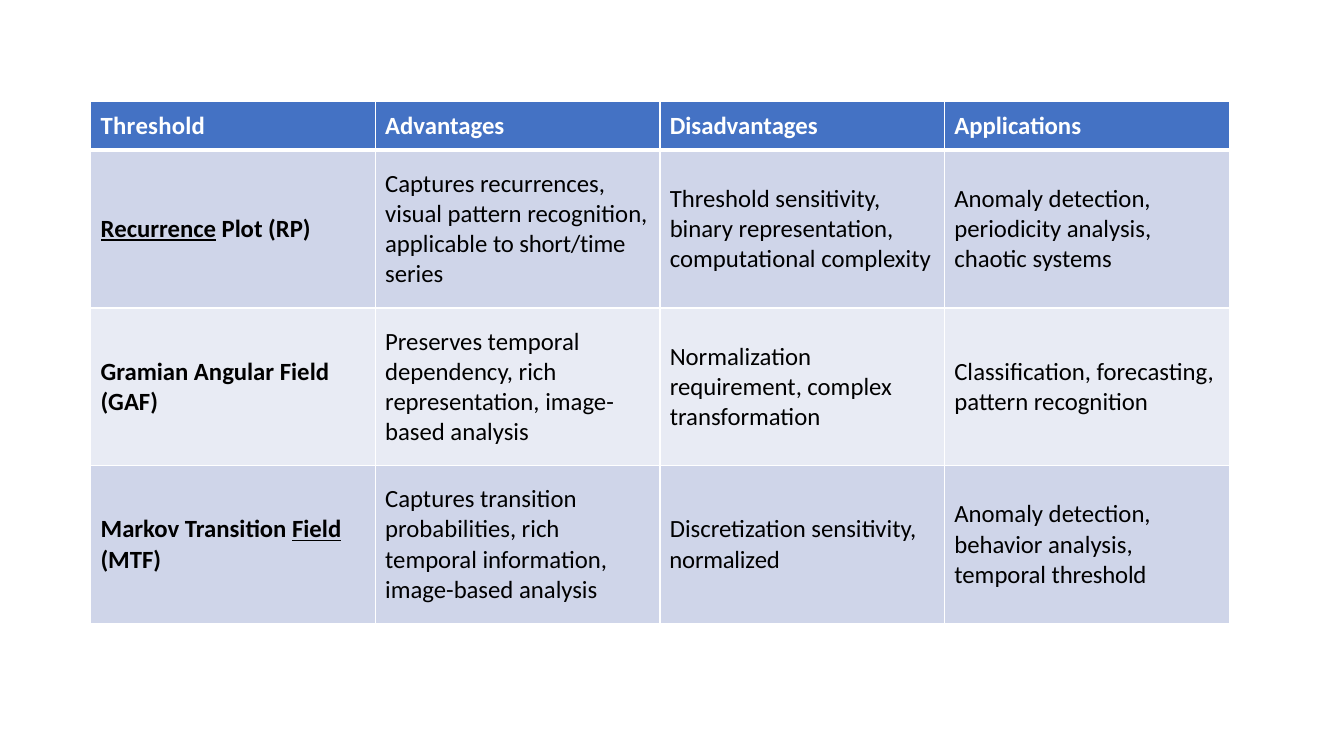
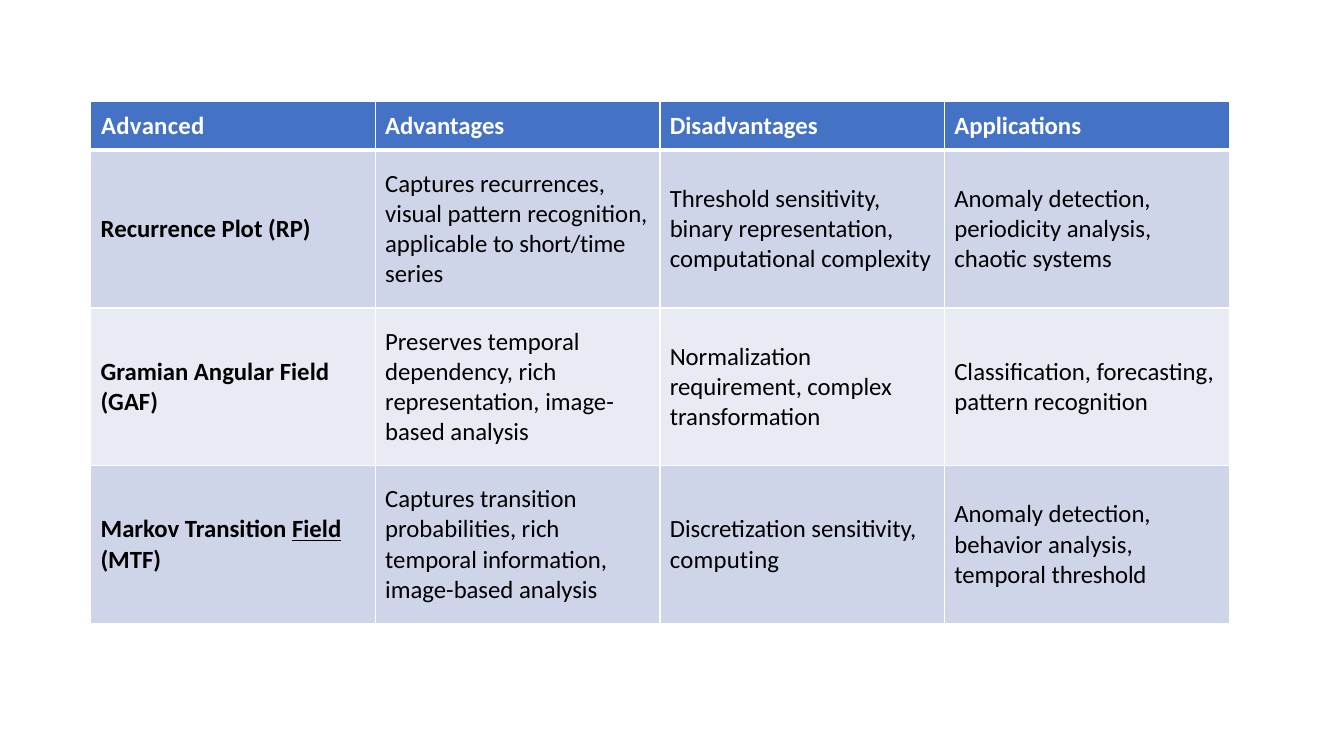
Threshold at (153, 126): Threshold -> Advanced
Recurrence underline: present -> none
normalized: normalized -> computing
